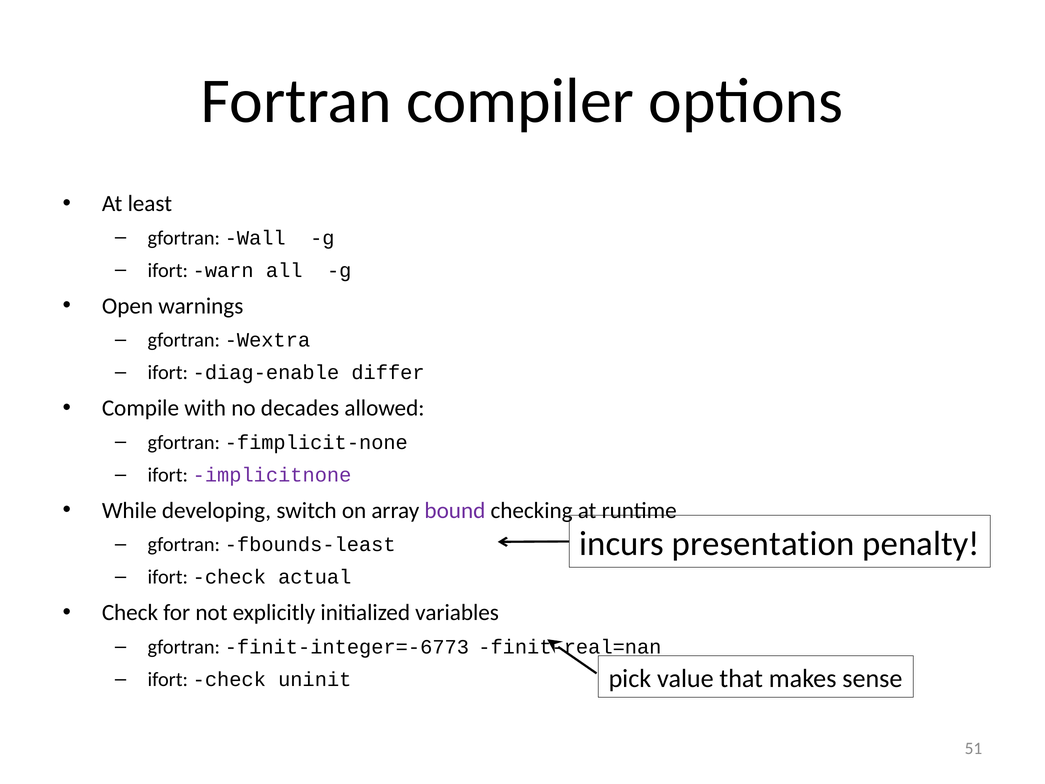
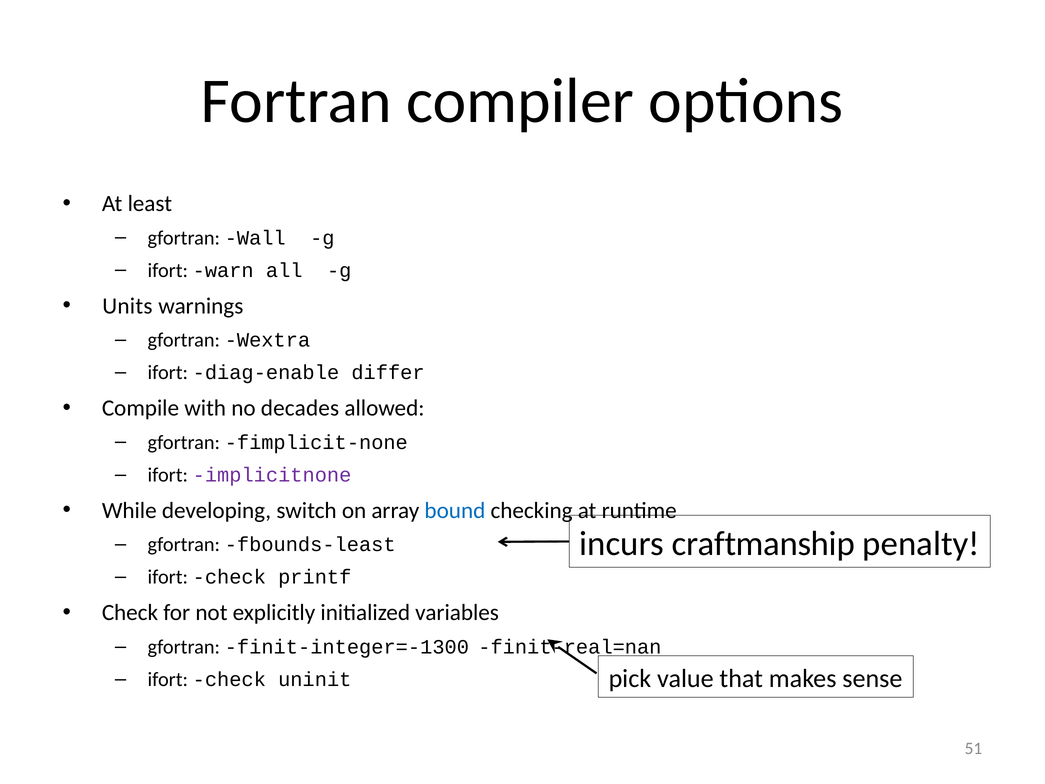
Open: Open -> Units
bound colour: purple -> blue
presentation: presentation -> craftmanship
actual: actual -> printf
finit-integer=-6773: finit-integer=-6773 -> finit-integer=-1300
